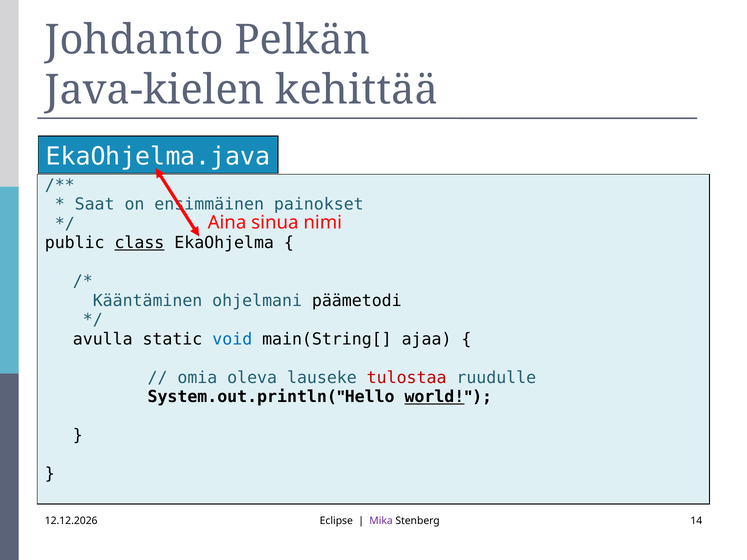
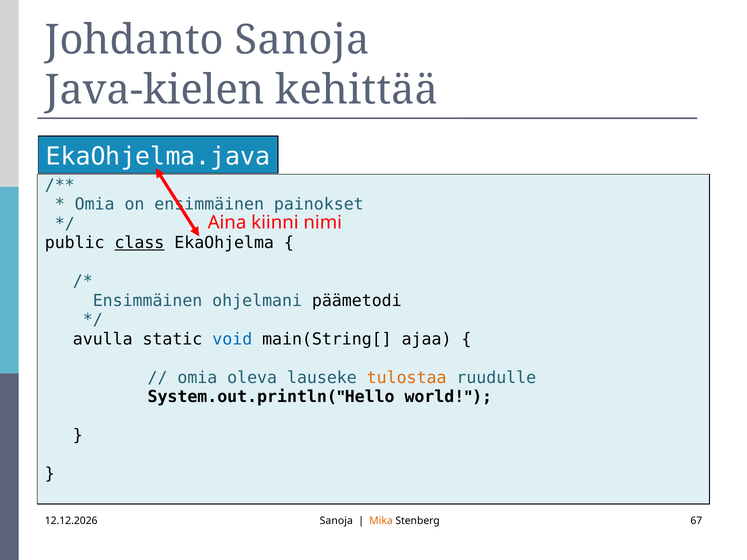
Johdanto Pelkän: Pelkän -> Sanoja
Saat at (95, 205): Saat -> Omia
sinua: sinua -> kiinni
Kääntäminen at (148, 301): Kääntäminen -> Ensimmäinen
tulostaa colour: red -> orange
world underline: present -> none
Eclipse at (336, 521): Eclipse -> Sanoja
Mika colour: purple -> orange
14: 14 -> 67
